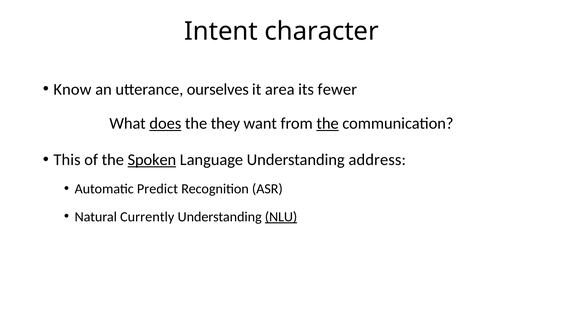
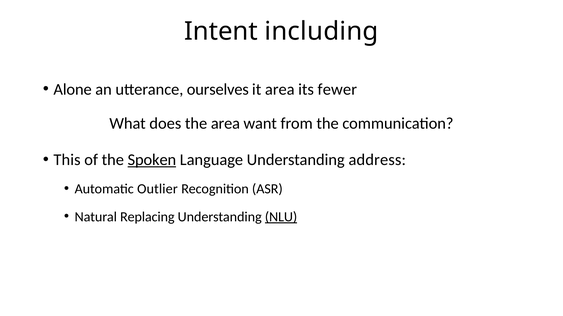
character: character -> including
Know: Know -> Alone
does underline: present -> none
the they: they -> area
the at (328, 124) underline: present -> none
Predict: Predict -> Outlier
Currently: Currently -> Replacing
